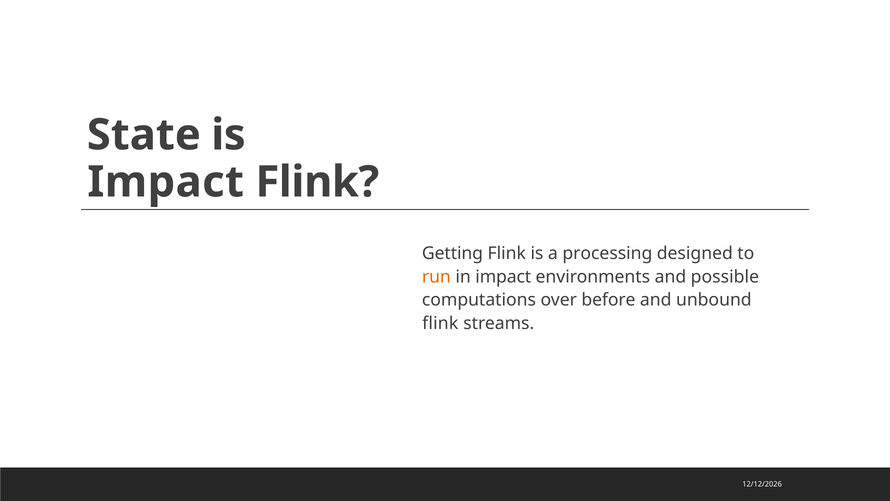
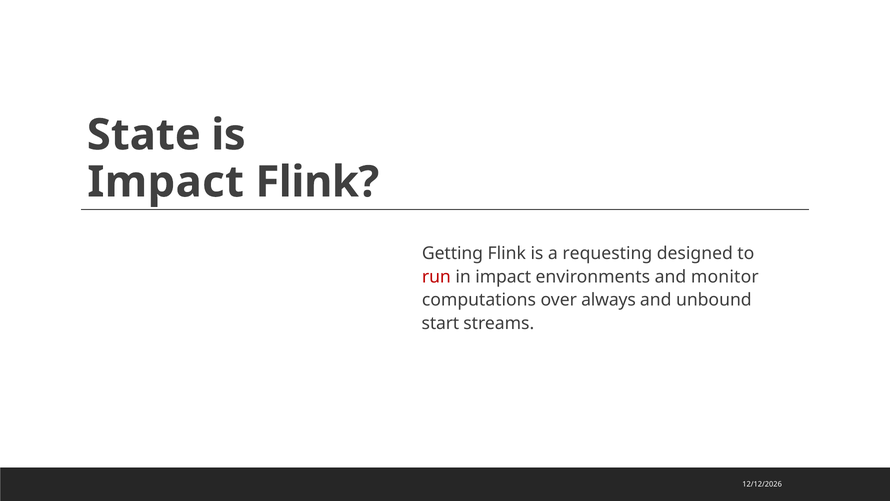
processing: processing -> requesting
run colour: orange -> red
possible: possible -> monitor
before: before -> always
flink at (440, 323): flink -> start
